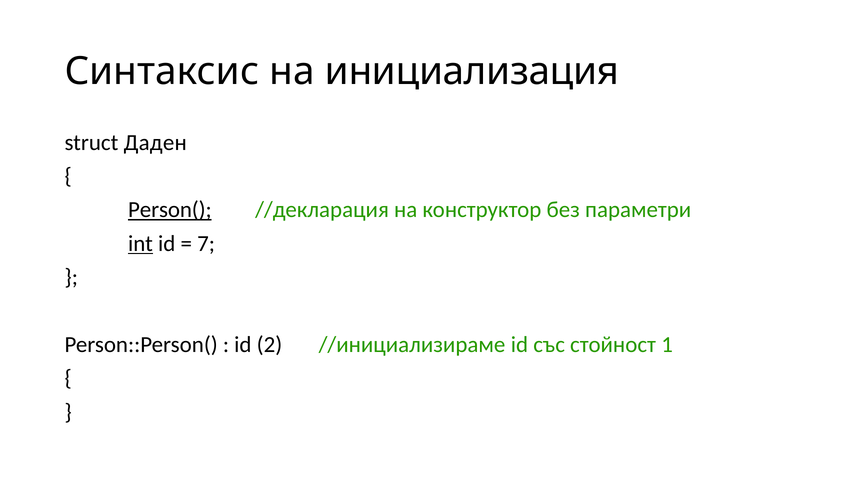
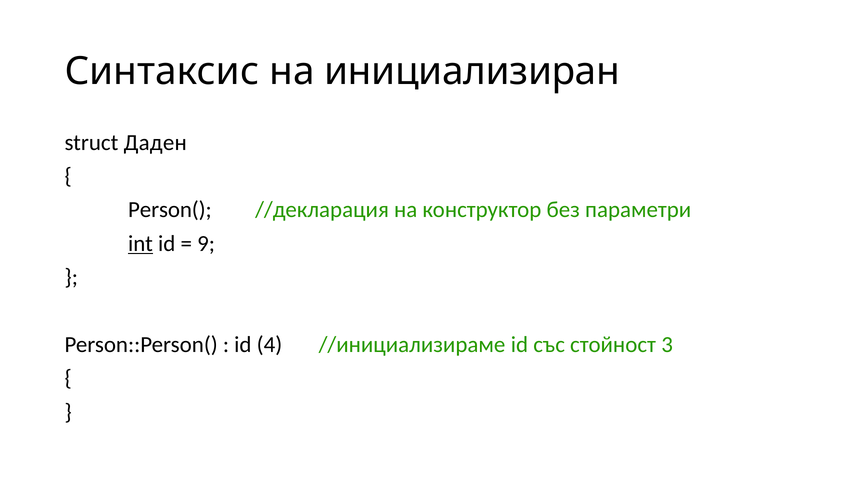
инициализация: инициализация -> инициализиран
Person( underline: present -> none
7: 7 -> 9
2: 2 -> 4
1: 1 -> 3
